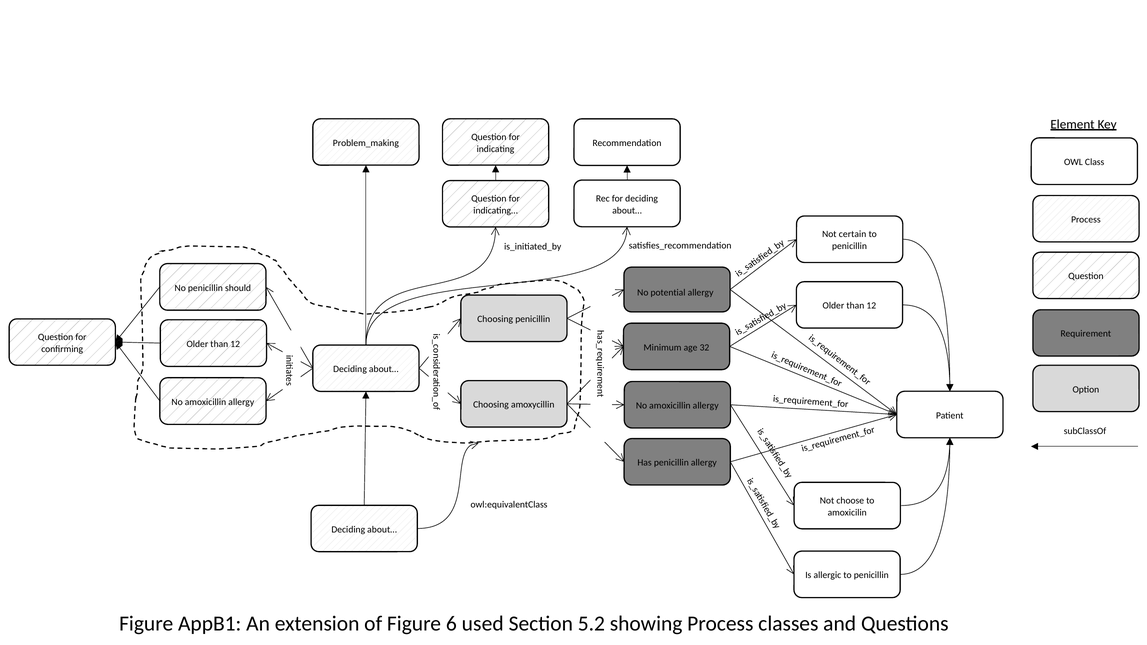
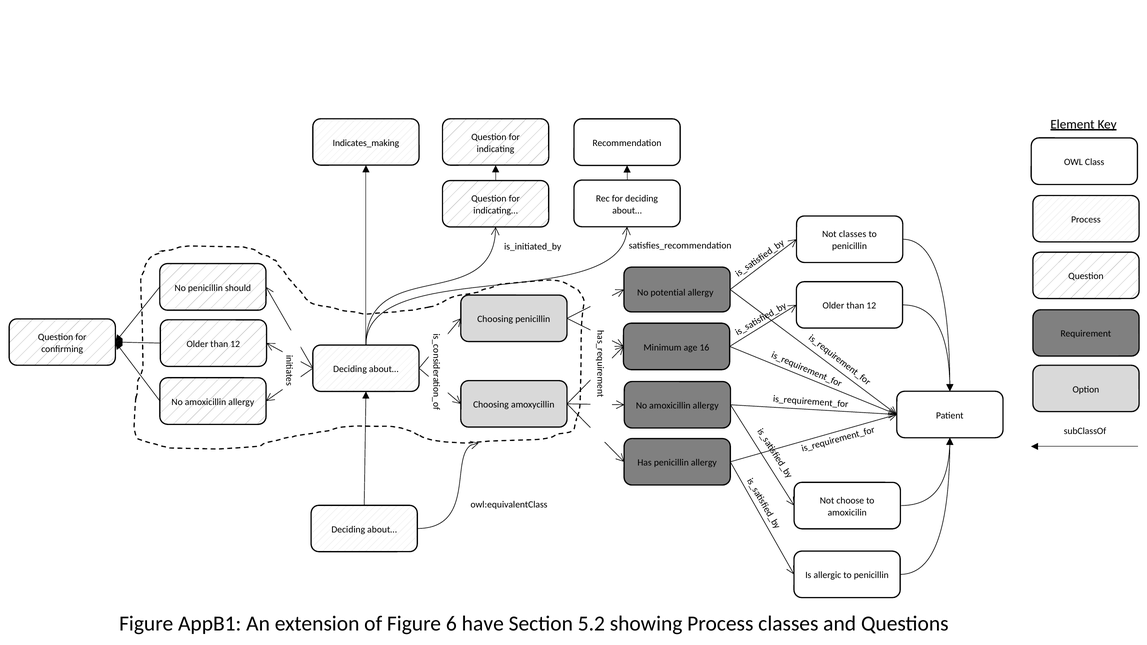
Problem_making: Problem_making -> Indicates_making
Not certain: certain -> classes
32: 32 -> 16
used: used -> have
